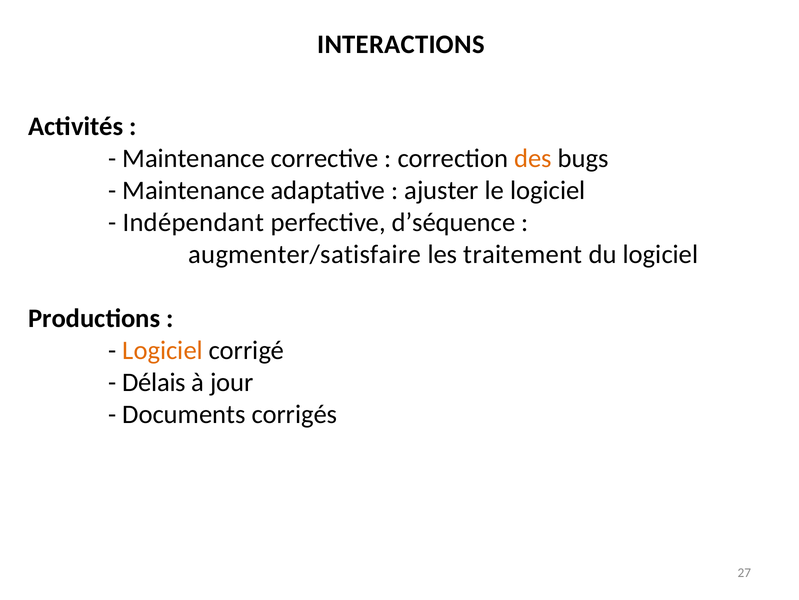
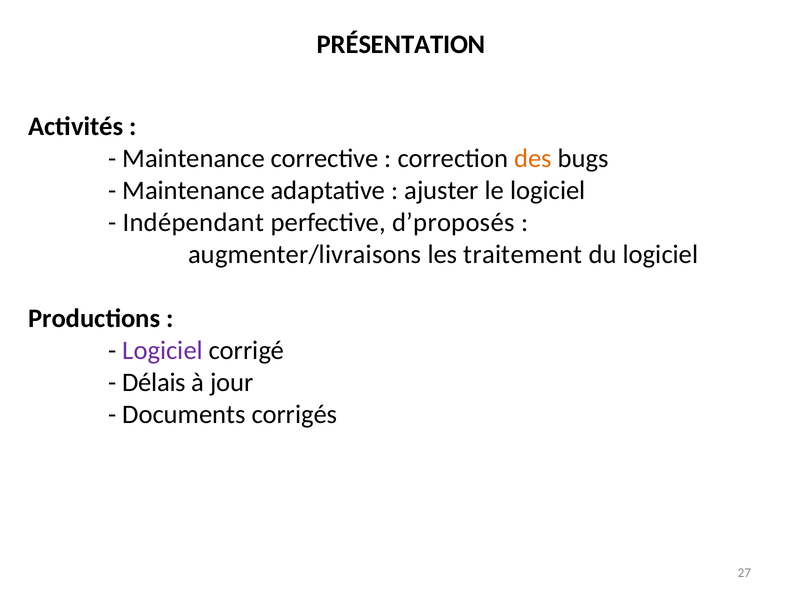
INTERACTIONS: INTERACTIONS -> PRÉSENTATION
d’séquence: d’séquence -> d’proposés
augmenter/satisfaire: augmenter/satisfaire -> augmenter/livraisons
Logiciel at (163, 350) colour: orange -> purple
